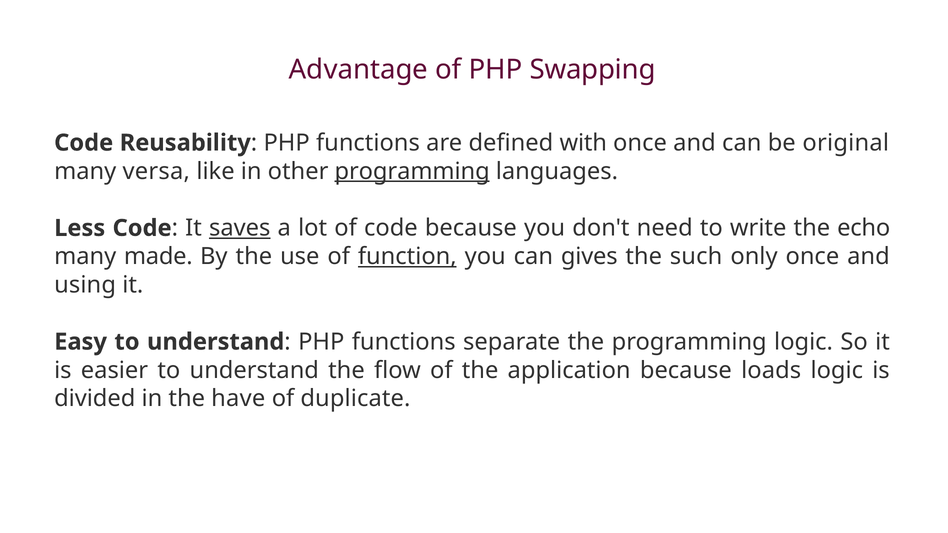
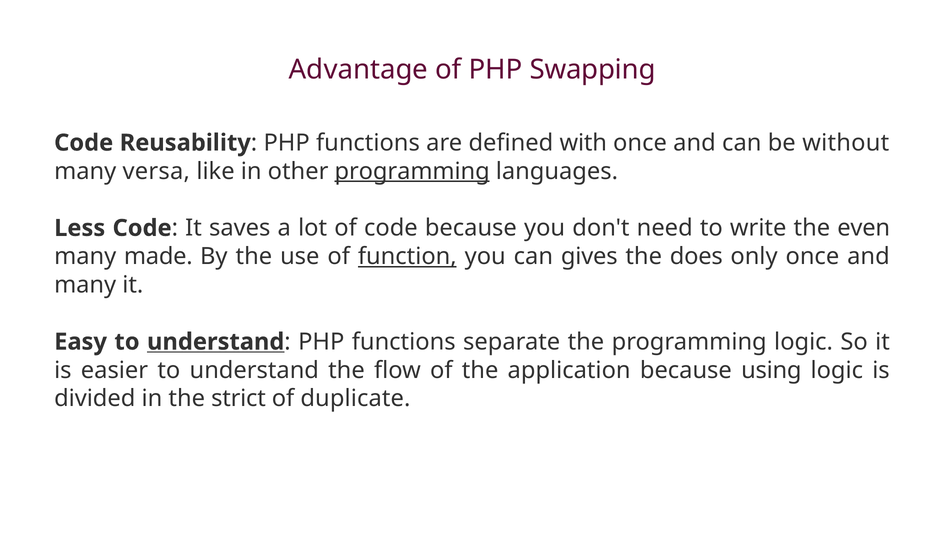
original: original -> without
saves underline: present -> none
echo: echo -> even
such: such -> does
using at (85, 285): using -> many
understand at (216, 342) underline: none -> present
loads: loads -> using
have: have -> strict
